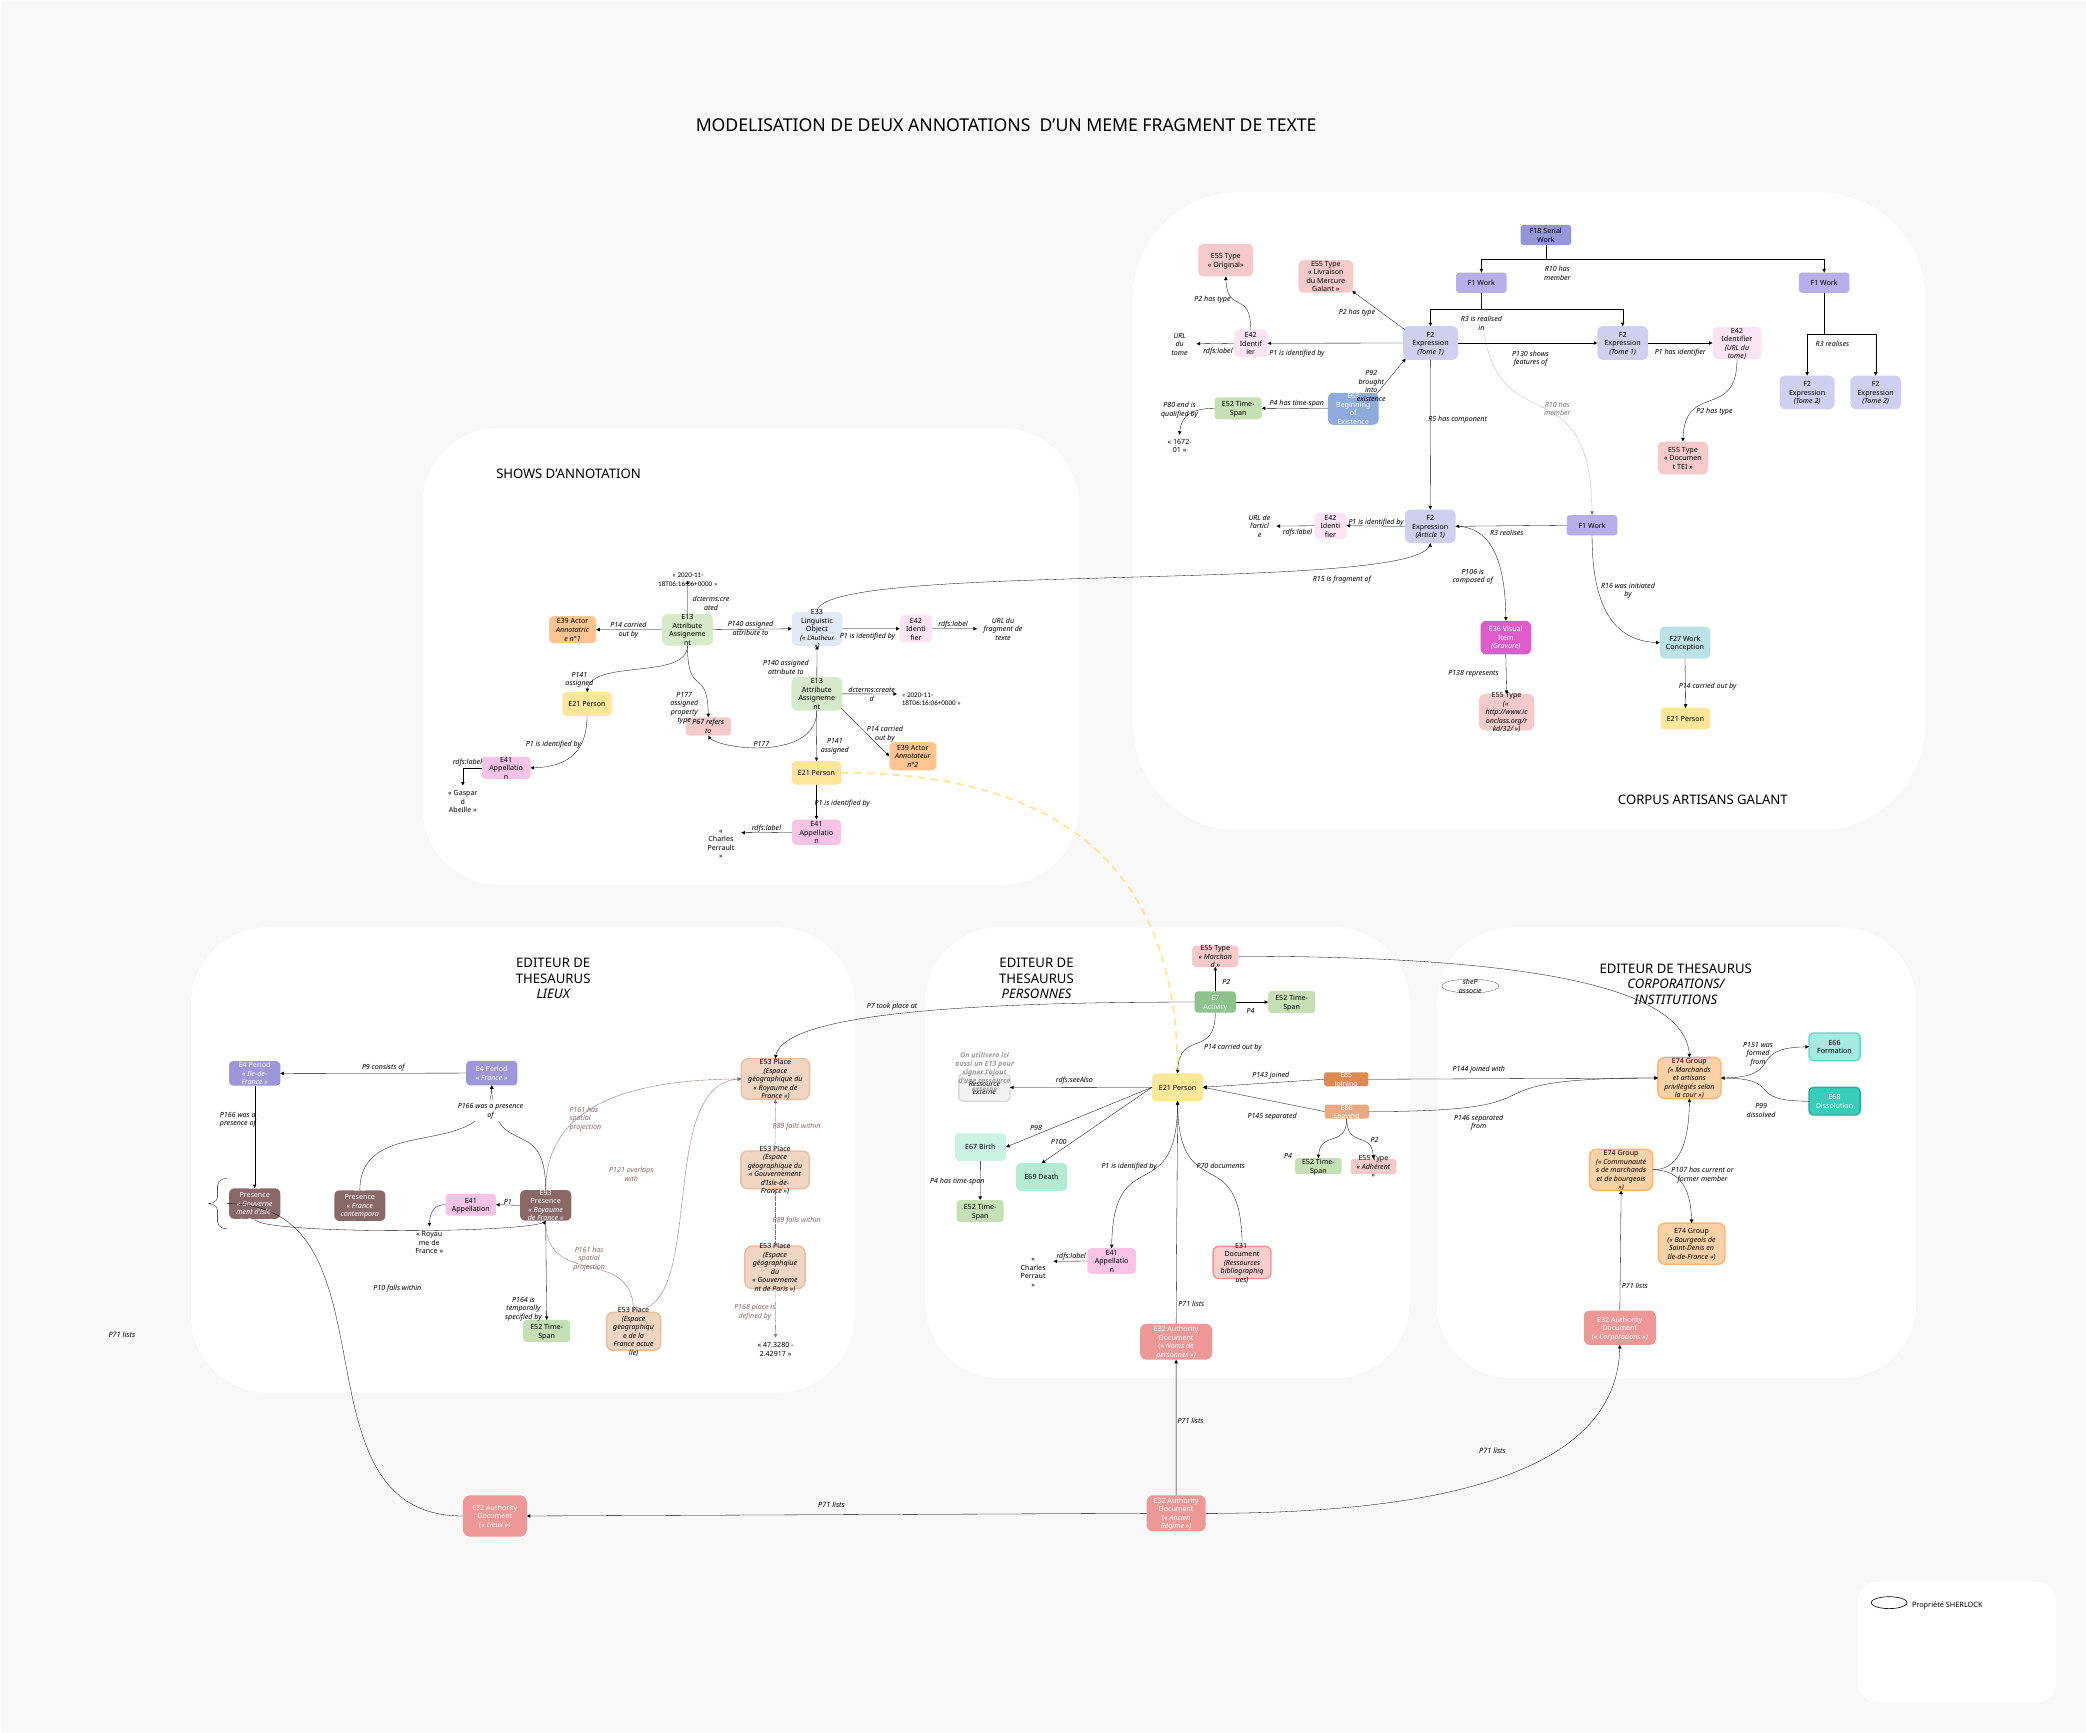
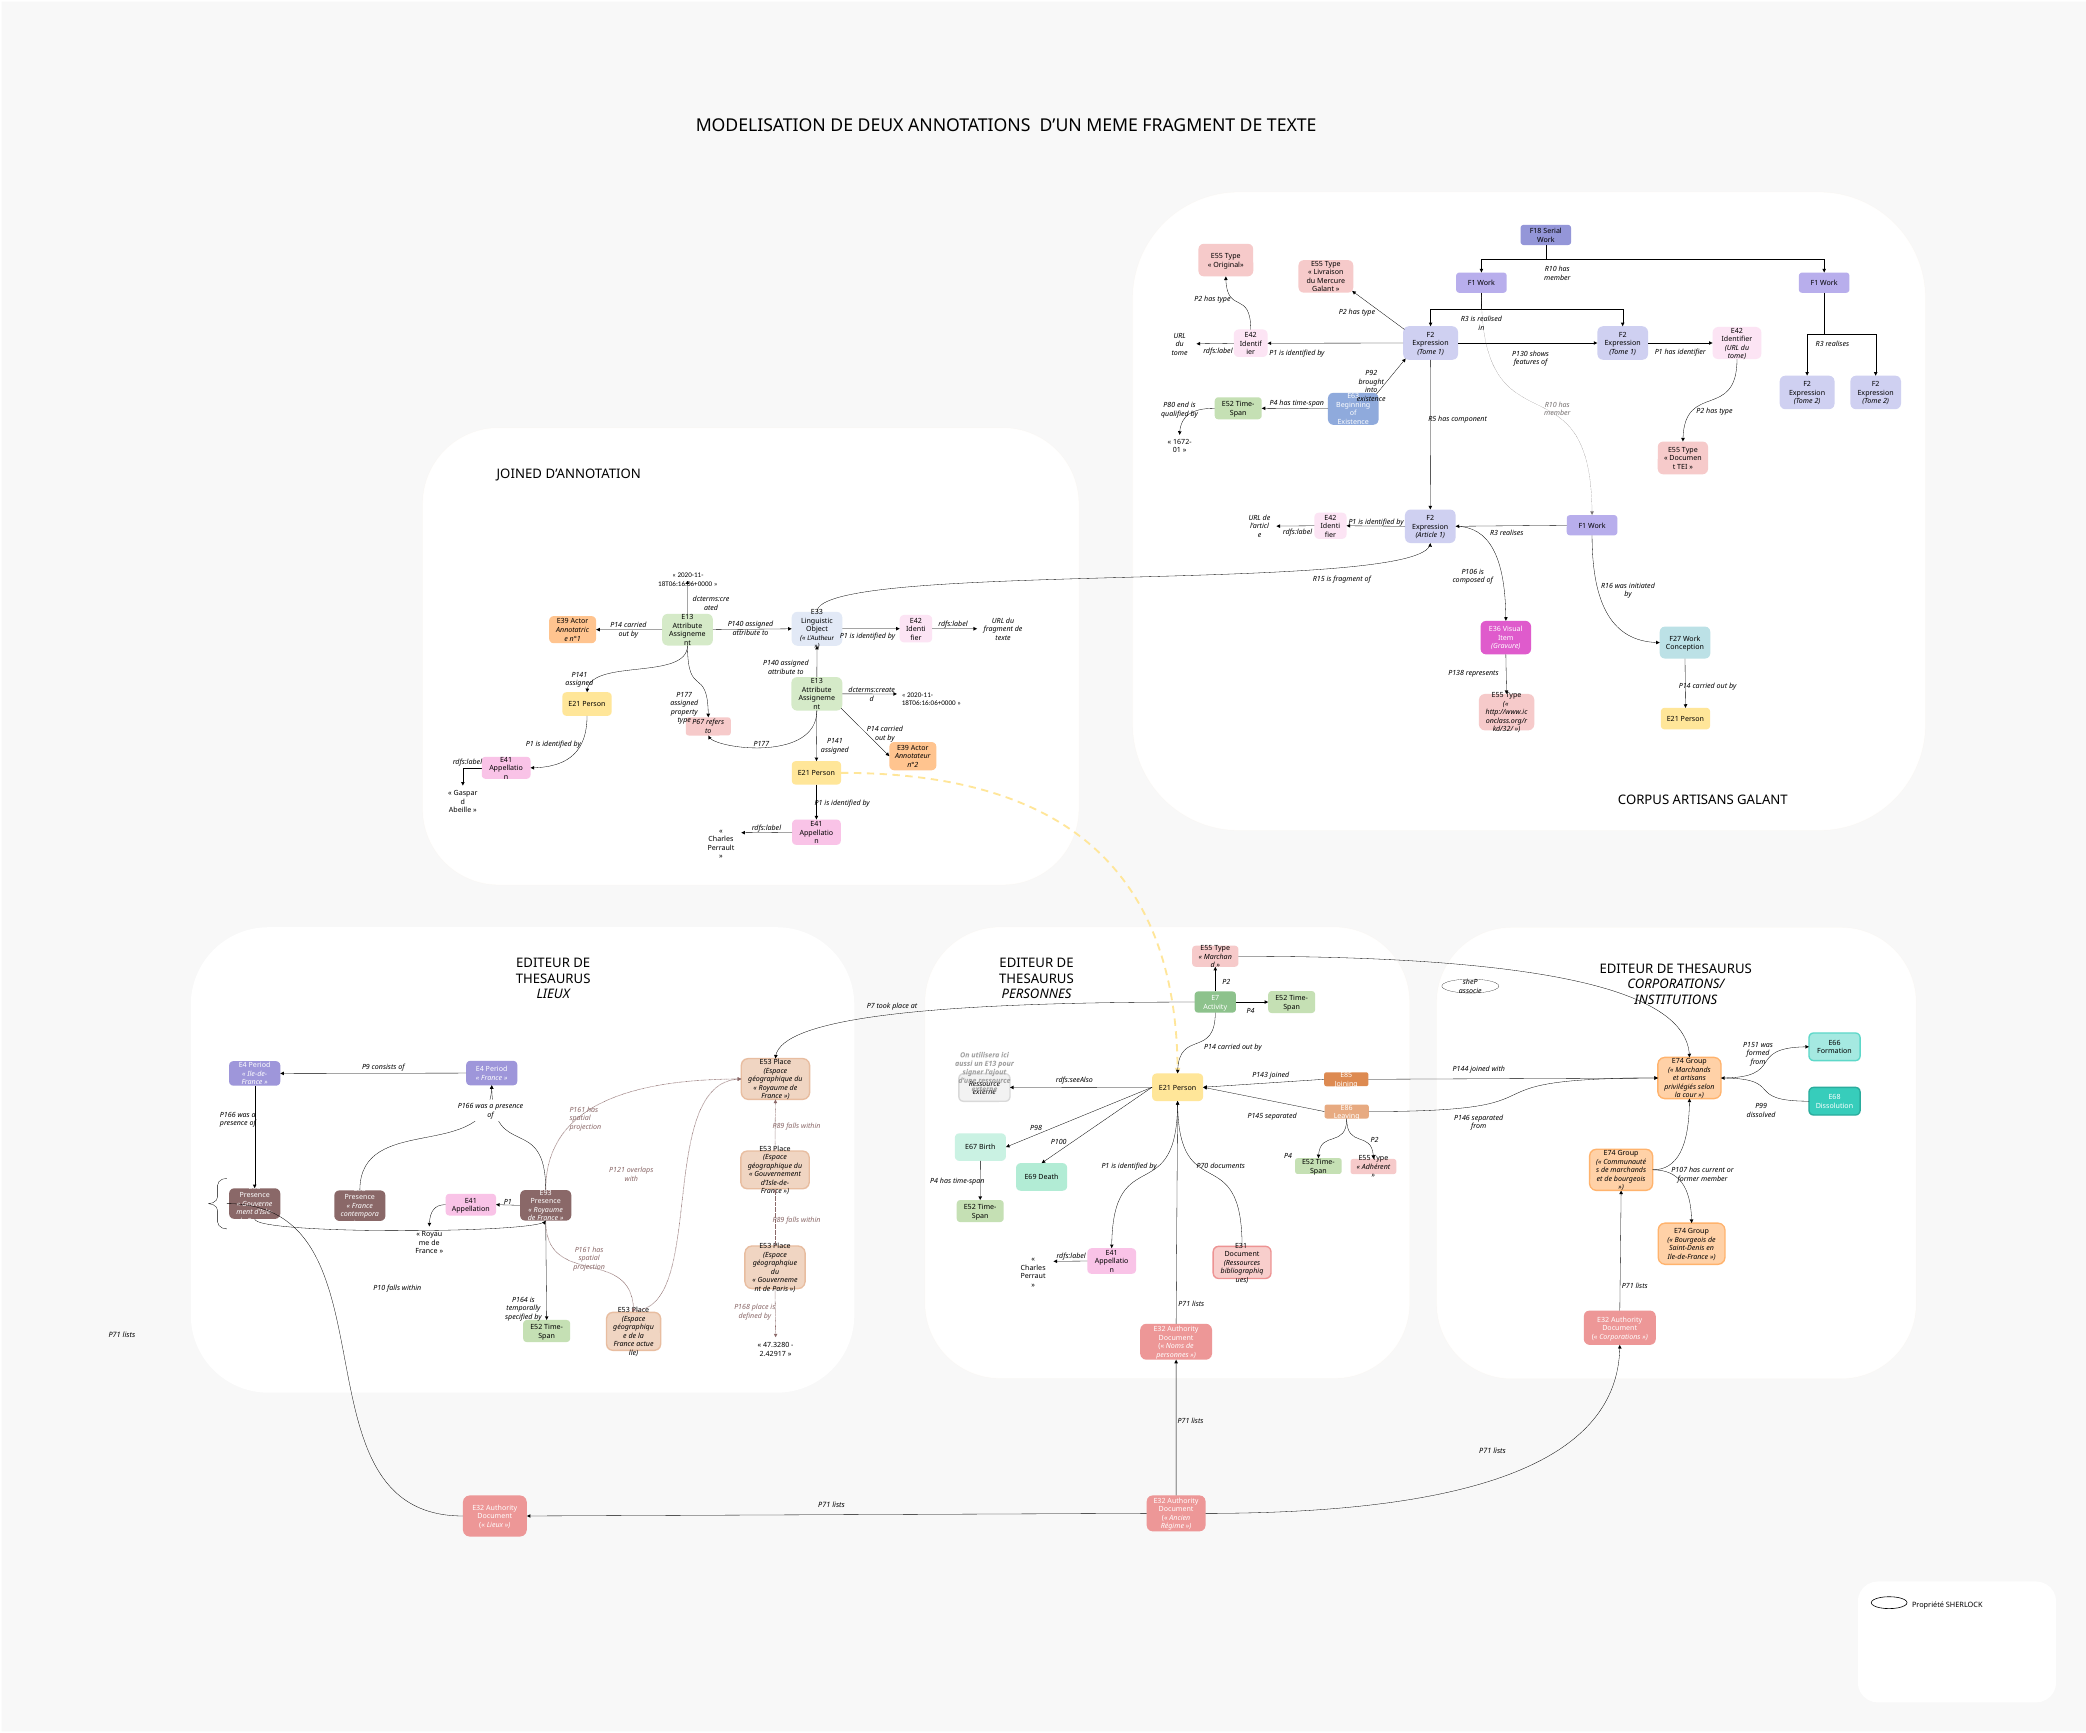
SHOWS at (519, 474): SHOWS -> JOINED
